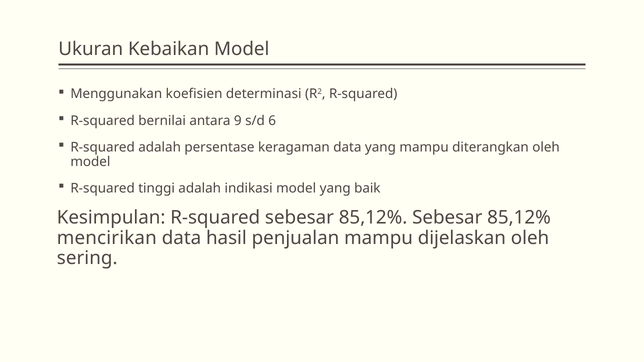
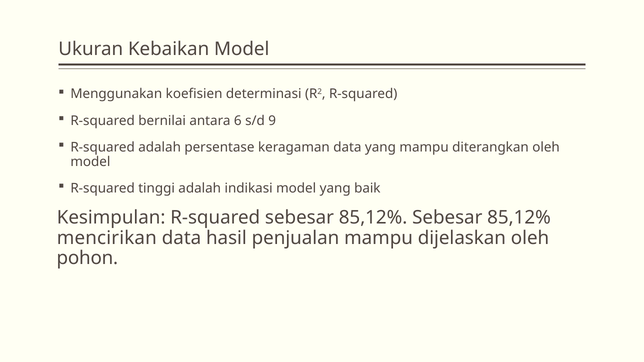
9: 9 -> 6
6: 6 -> 9
sering: sering -> pohon
